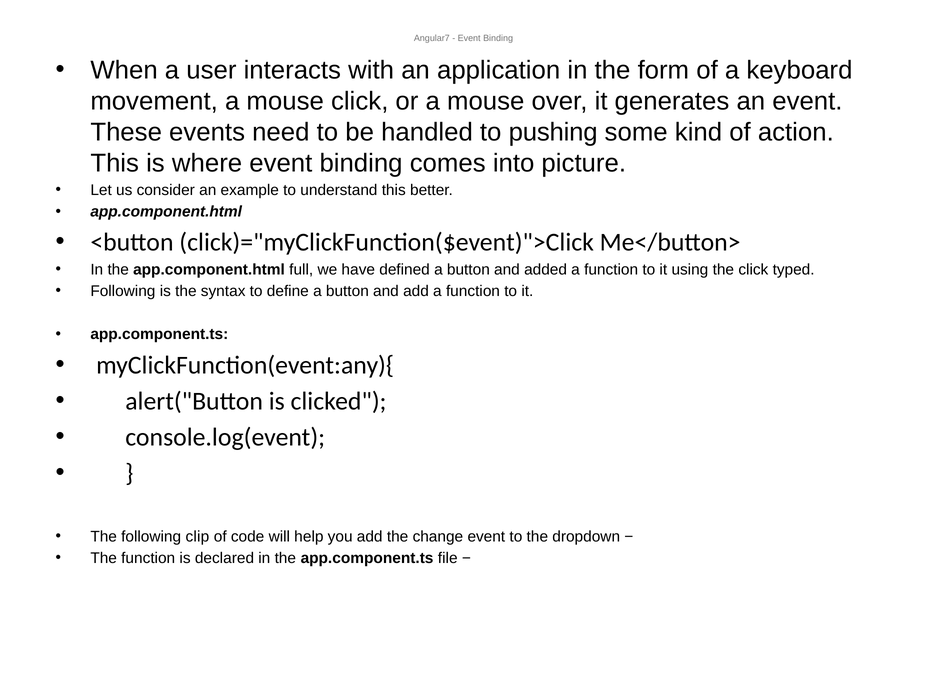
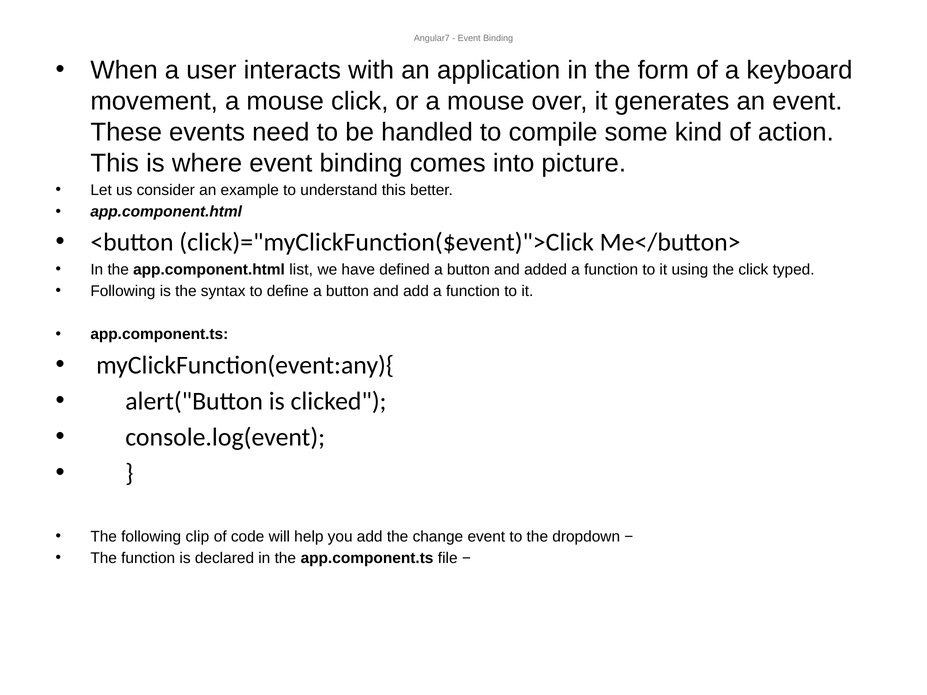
pushing: pushing -> compile
full: full -> list
